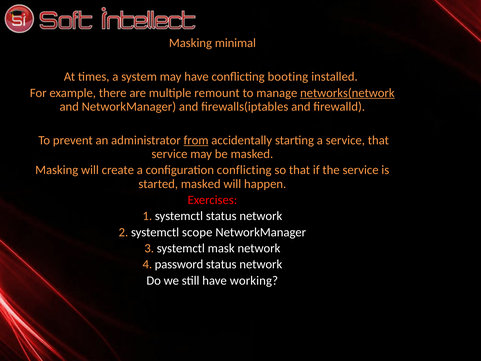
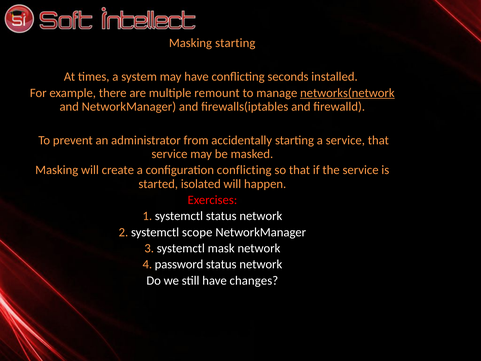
Masking minimal: minimal -> starting
booting: booting -> seconds
from underline: present -> none
started masked: masked -> isolated
working: working -> changes
